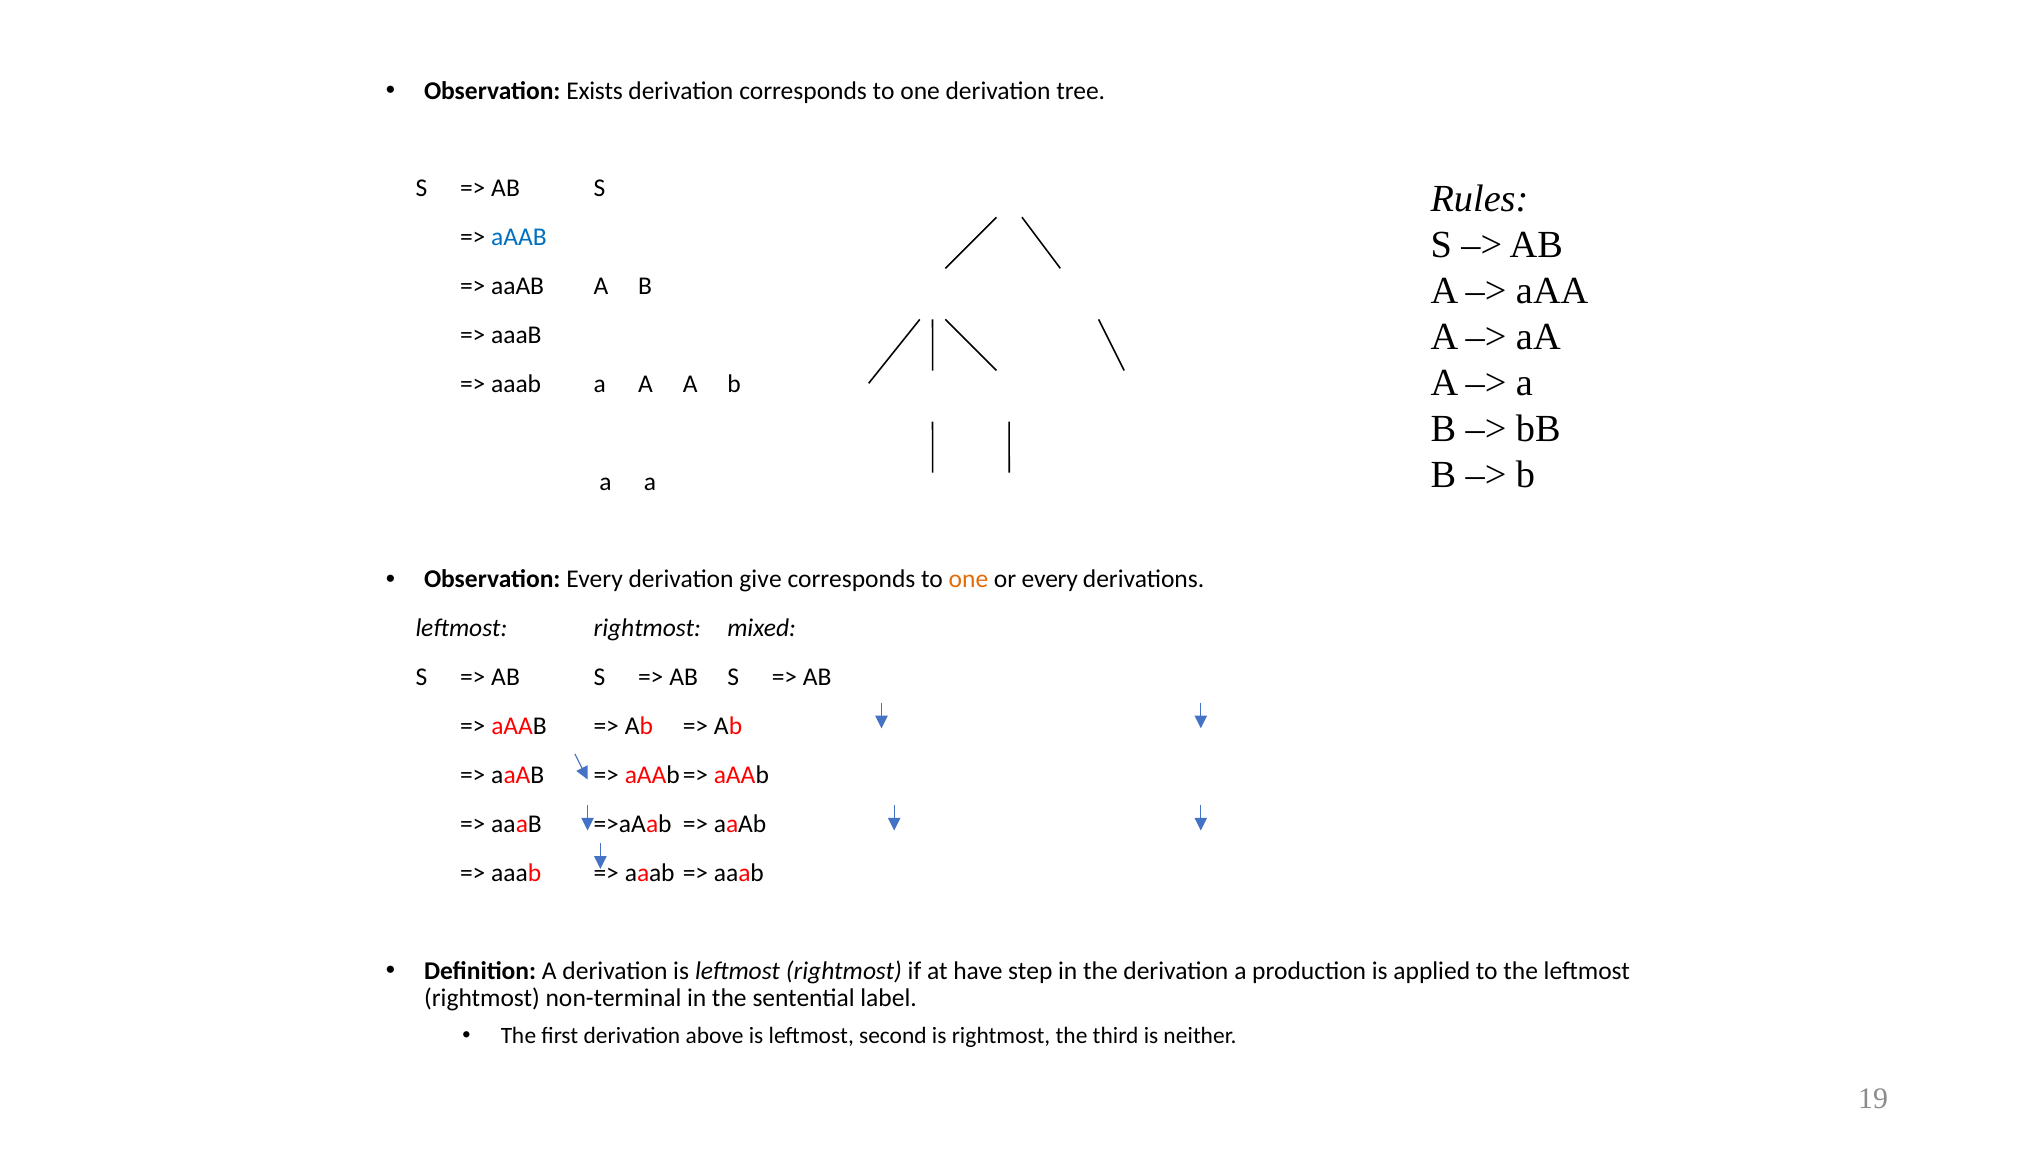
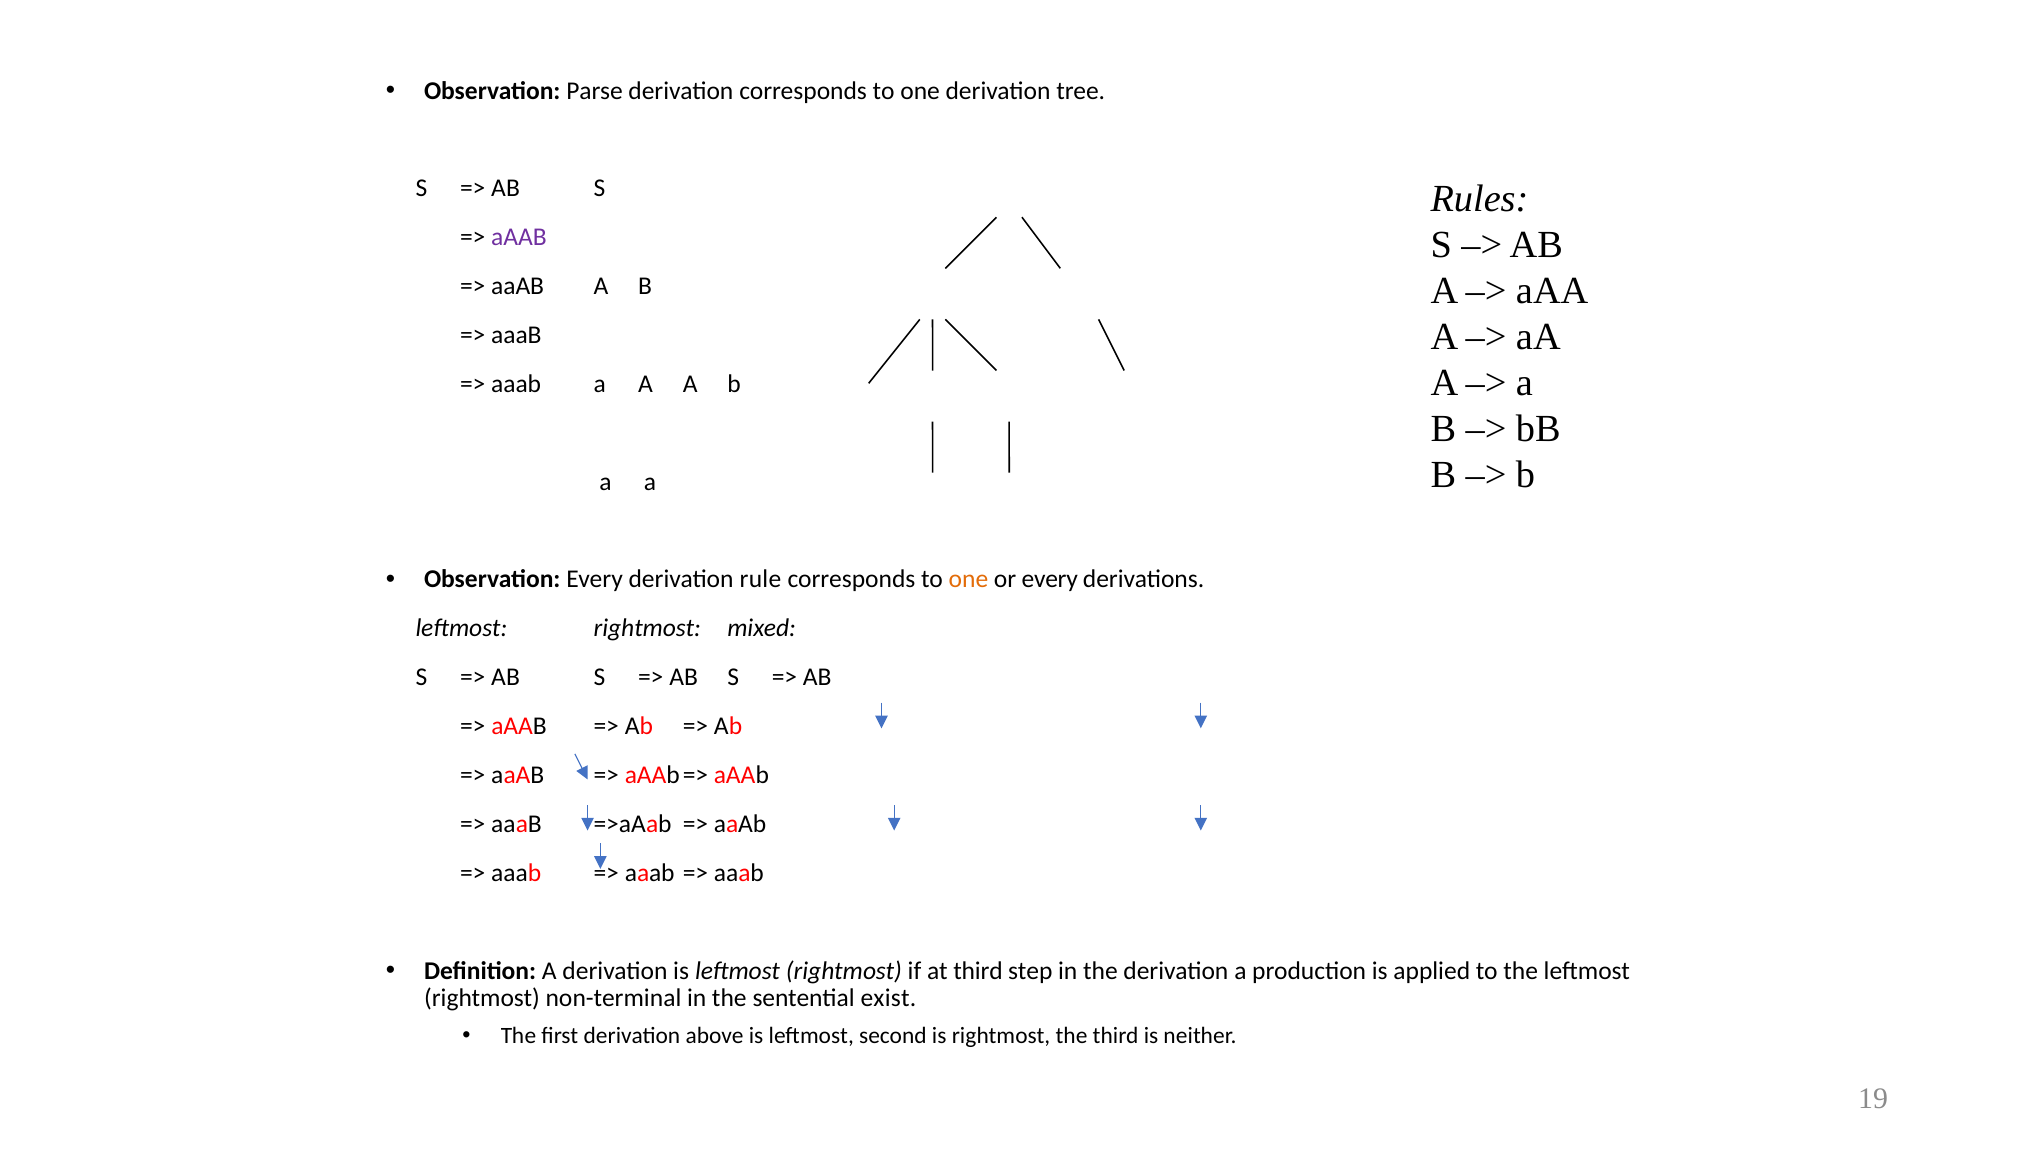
Exists: Exists -> Parse
aAAB at (519, 237) colour: blue -> purple
give: give -> rule
at have: have -> third
label: label -> exist
